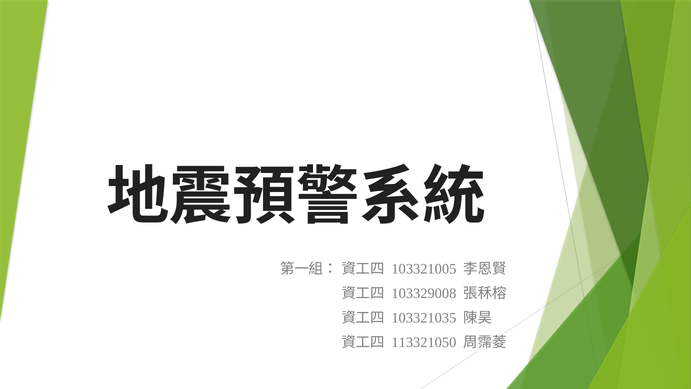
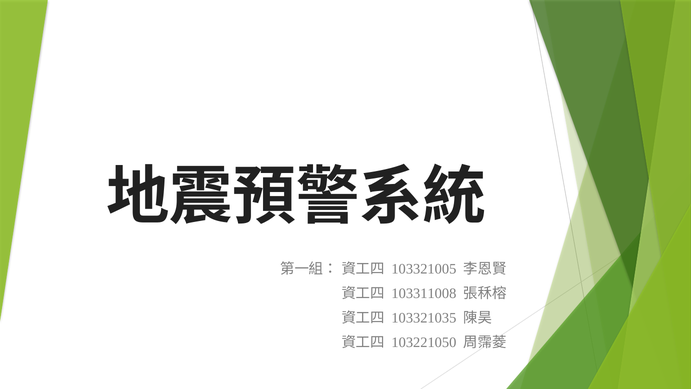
103329008: 103329008 -> 103311008
113321050: 113321050 -> 103221050
